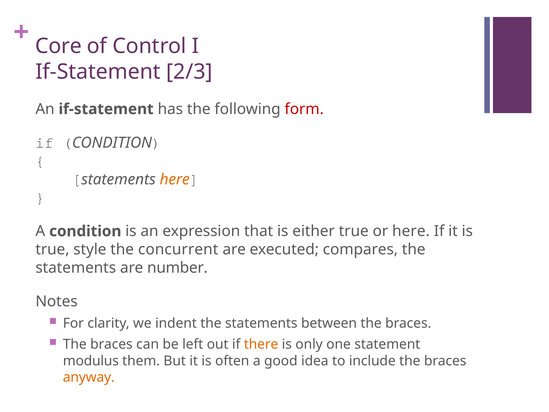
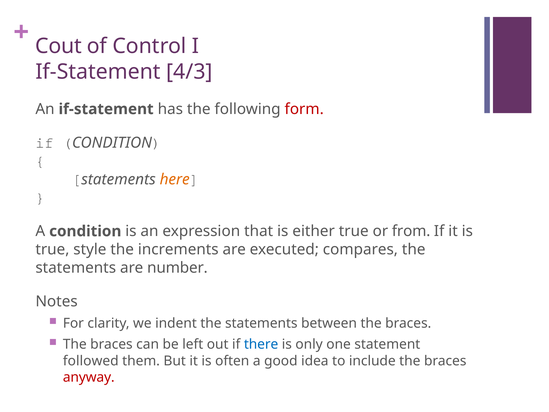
Core: Core -> Cout
2/3: 2/3 -> 4/3
or here: here -> from
concurrent: concurrent -> increments
there colour: orange -> blue
modulus: modulus -> followed
anyway colour: orange -> red
